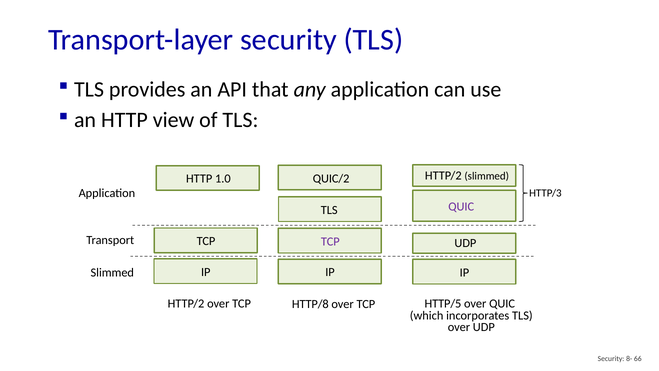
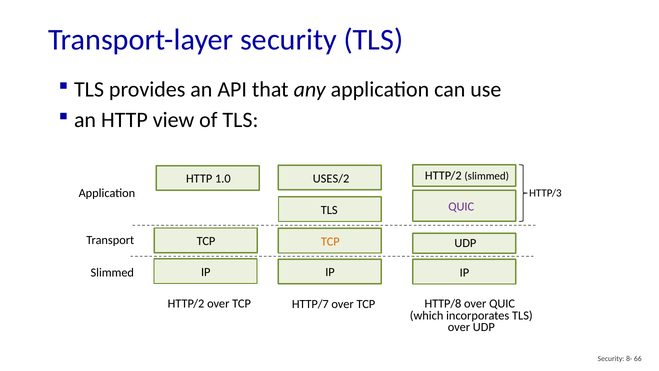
QUIC/2: QUIC/2 -> USES/2
TCP at (330, 241) colour: purple -> orange
HTTP/5: HTTP/5 -> HTTP/8
HTTP/8: HTTP/8 -> HTTP/7
